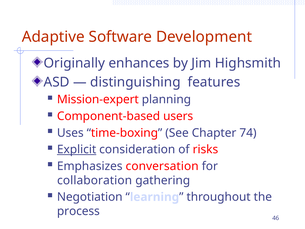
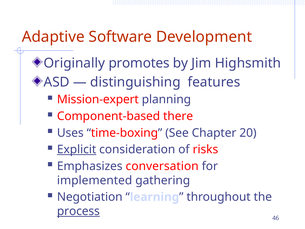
enhances: enhances -> promotes
users: users -> there
74: 74 -> 20
collaboration: collaboration -> implemented
process underline: none -> present
